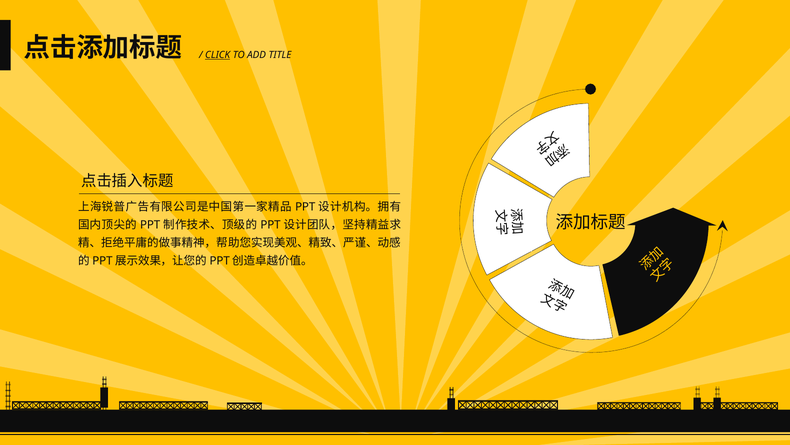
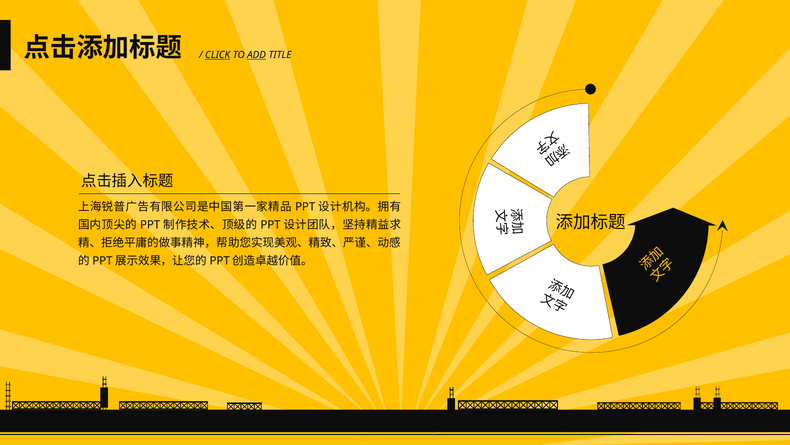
ADD underline: none -> present
